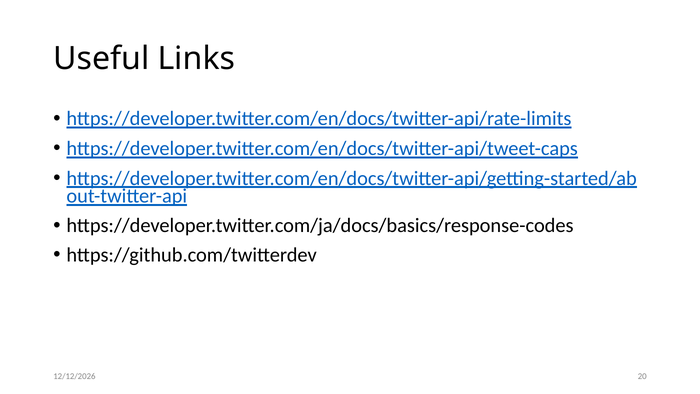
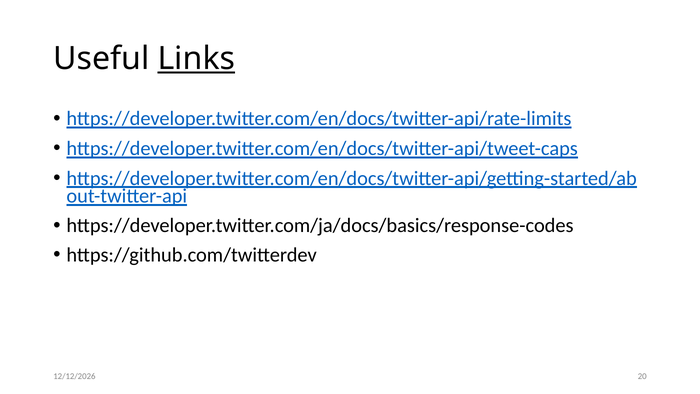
Links underline: none -> present
